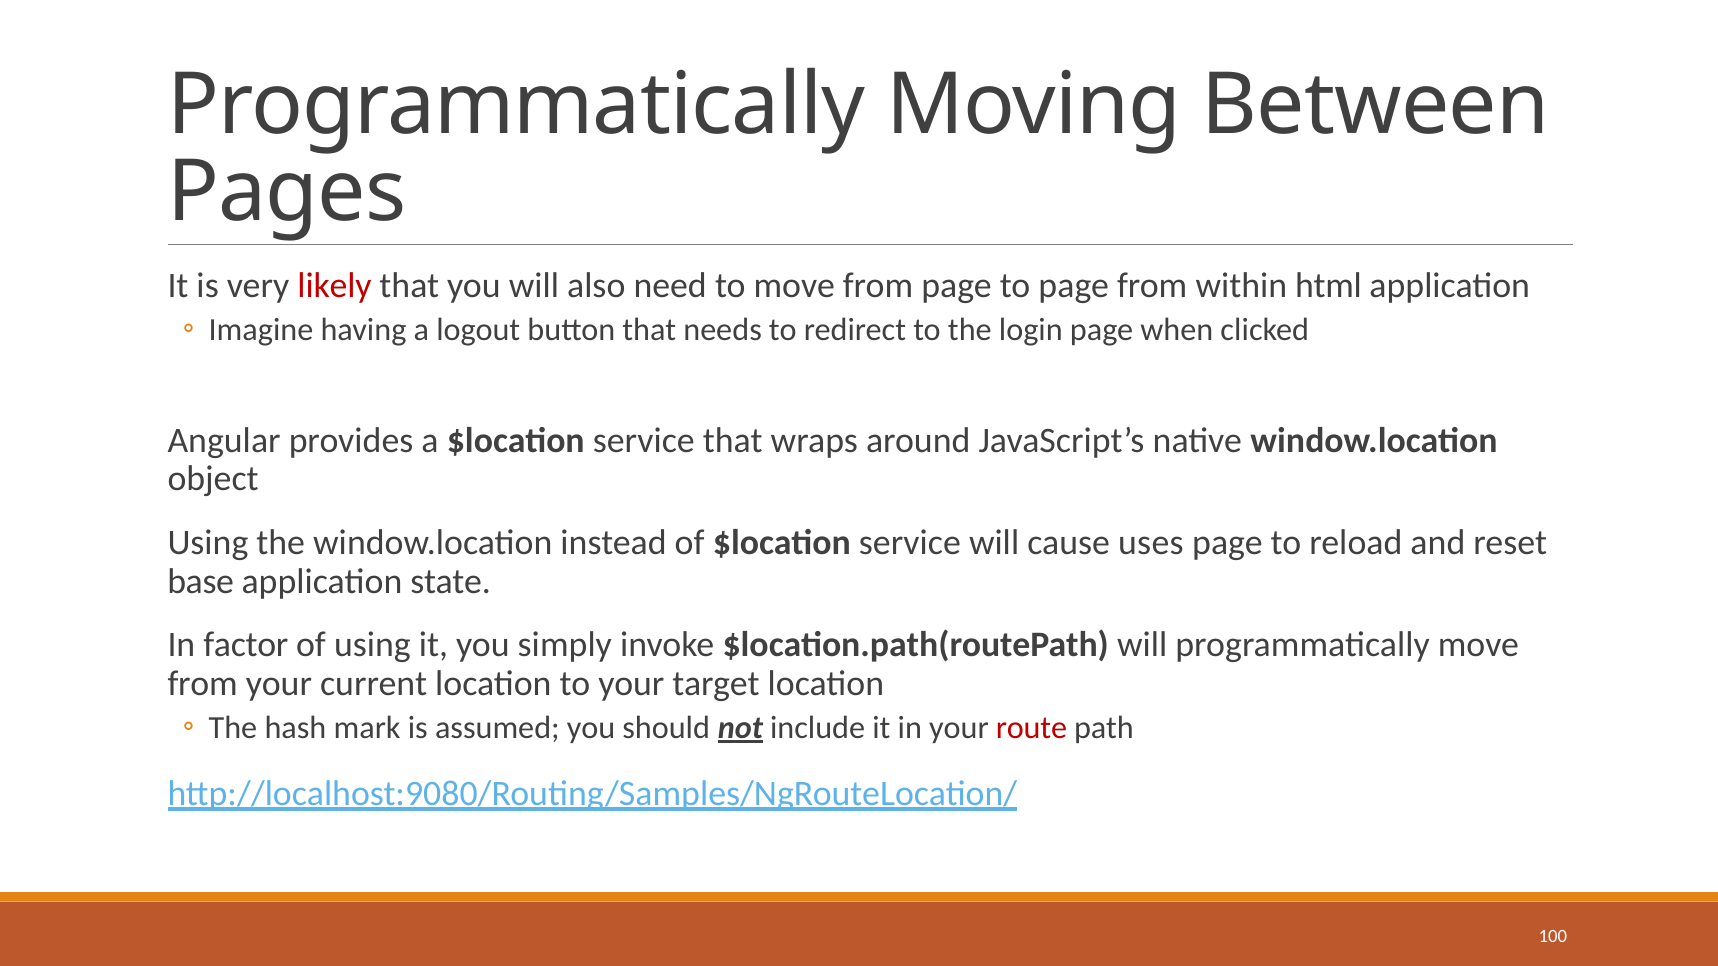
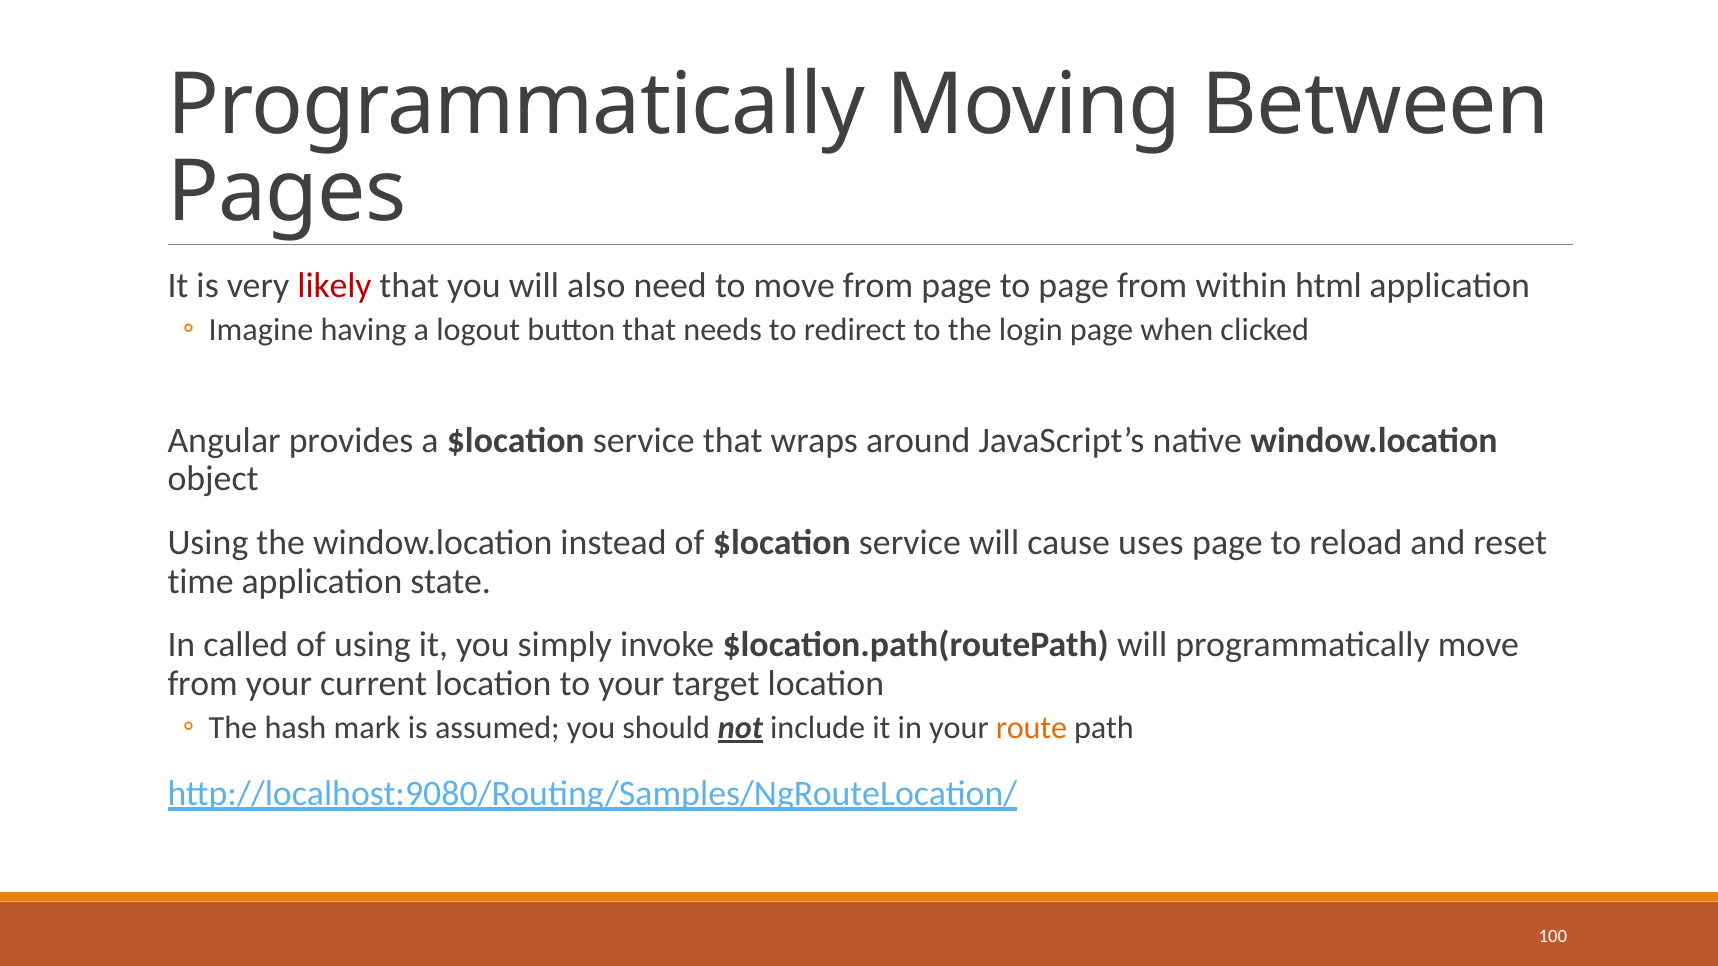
base: base -> time
factor: factor -> called
route colour: red -> orange
